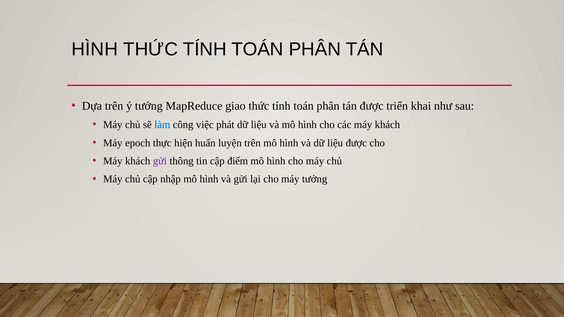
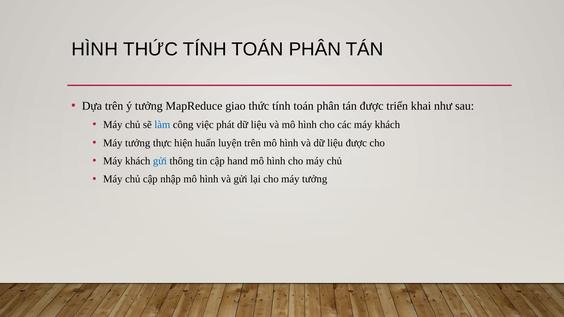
epoch at (138, 143): epoch -> tưởng
gửi at (160, 161) colour: purple -> blue
điểm: điểm -> hand
